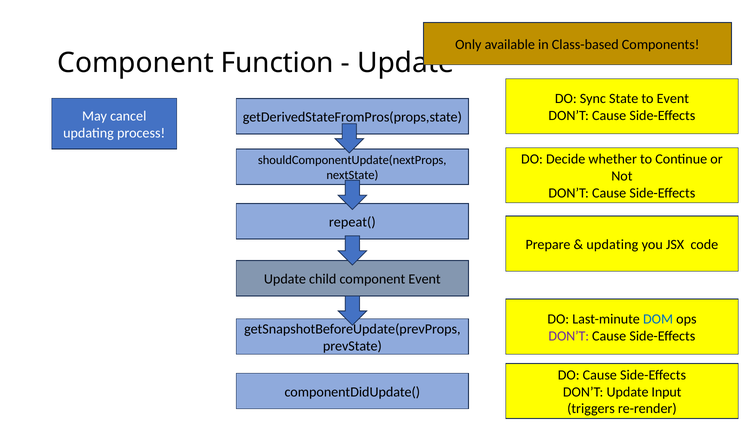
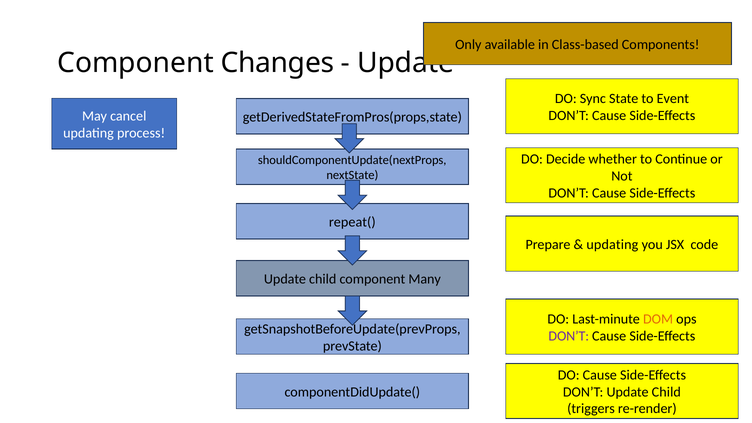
Function: Function -> Changes
component Event: Event -> Many
DOM colour: blue -> orange
DON’T Update Input: Input -> Child
